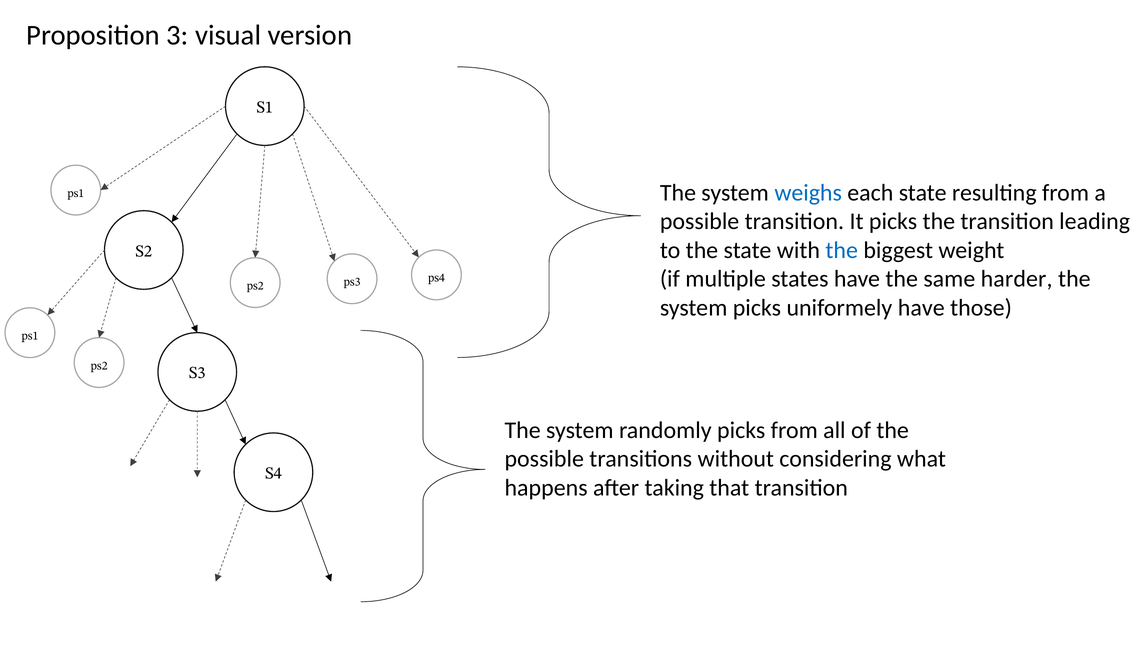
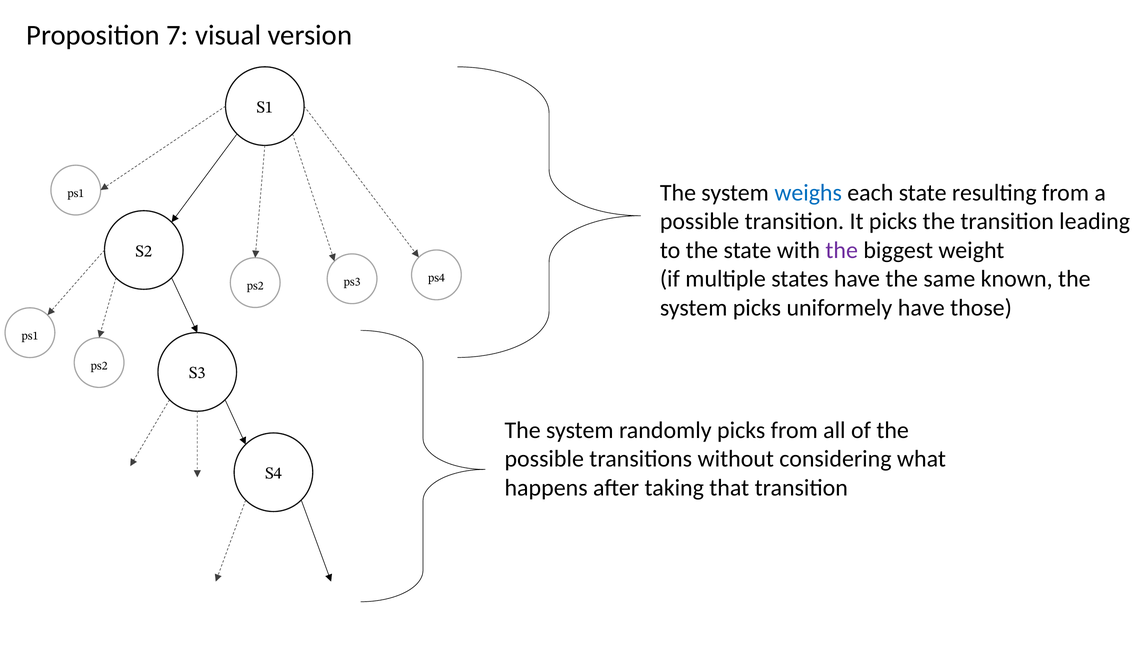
3: 3 -> 7
the at (842, 250) colour: blue -> purple
harder: harder -> known
